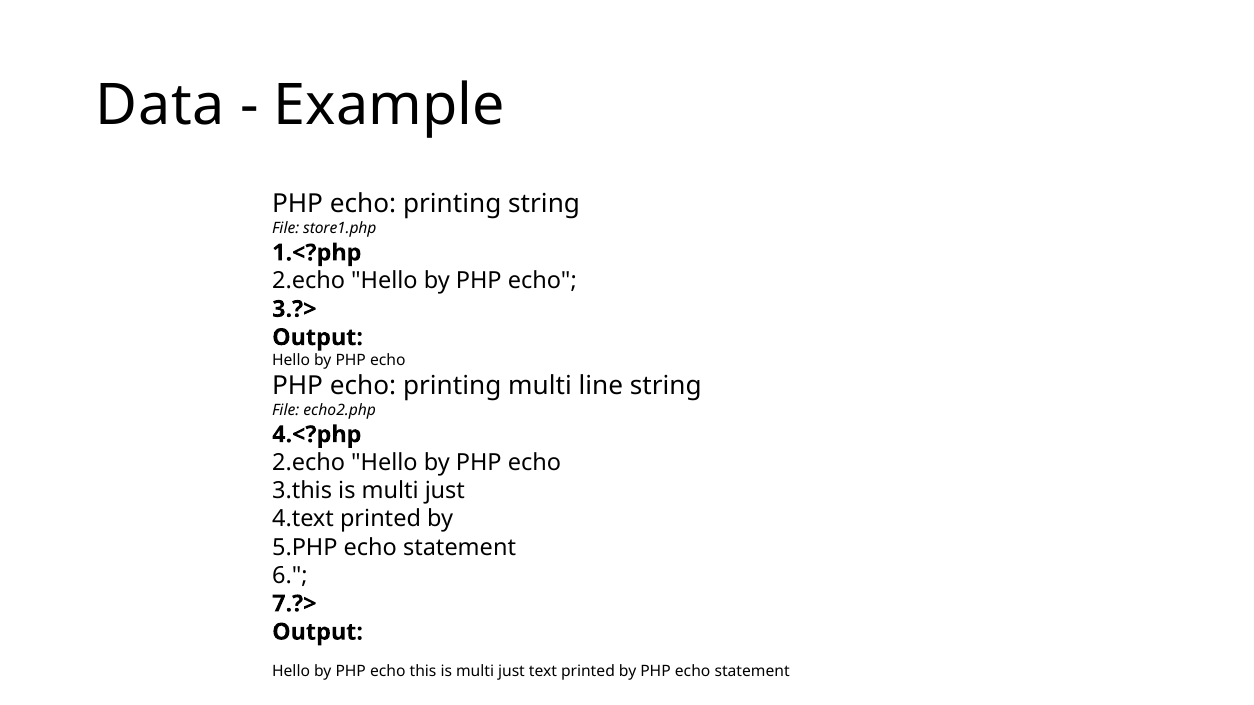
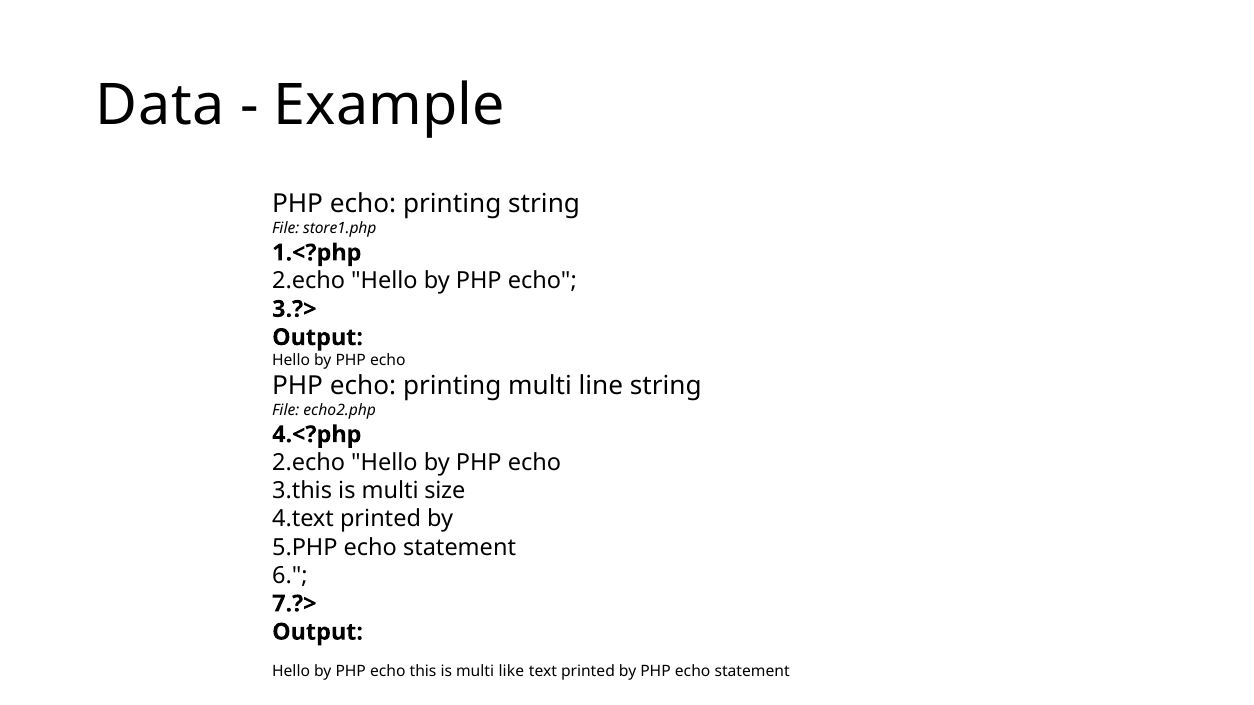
just at (445, 491): just -> size
this is multi just: just -> like
